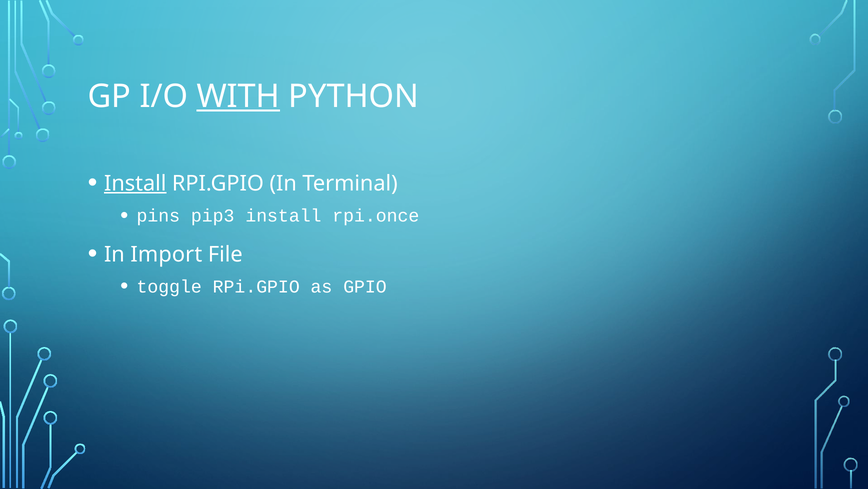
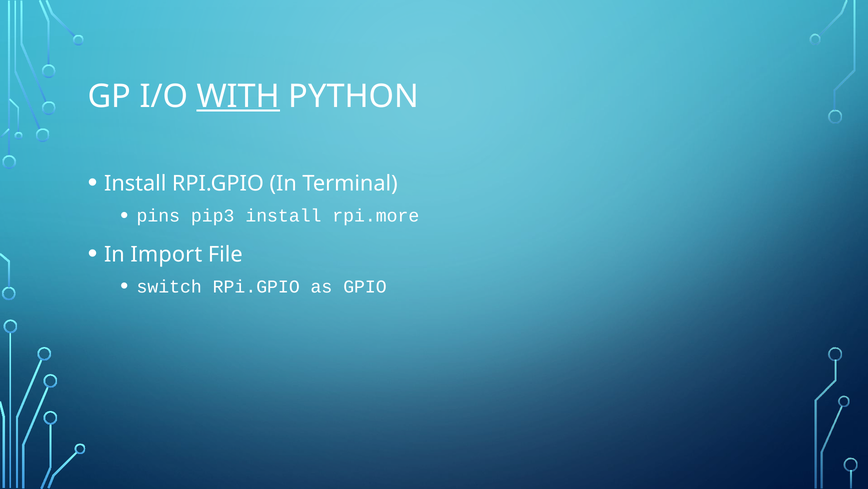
Install at (135, 183) underline: present -> none
rpi.once: rpi.once -> rpi.more
toggle: toggle -> switch
